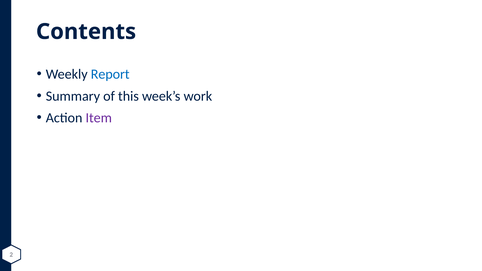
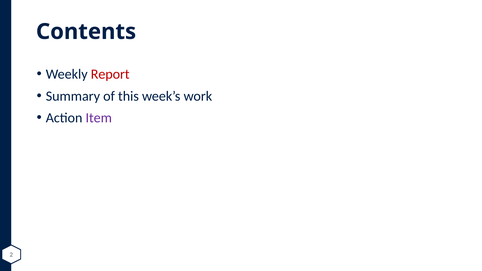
Report colour: blue -> red
